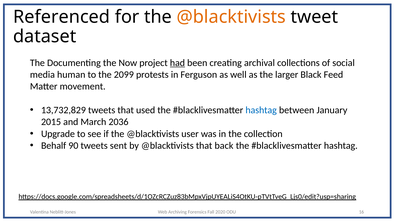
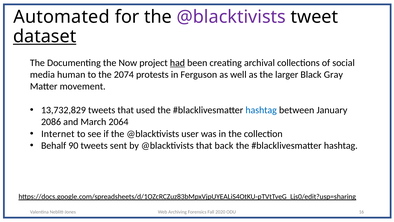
Referenced: Referenced -> Automated
@blacktivists at (231, 17) colour: orange -> purple
dataset underline: none -> present
2099: 2099 -> 2074
Feed: Feed -> Gray
2015: 2015 -> 2086
2036: 2036 -> 2064
Upgrade: Upgrade -> Internet
